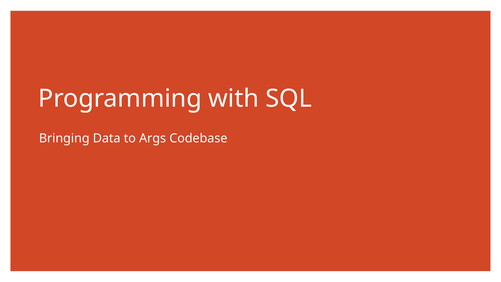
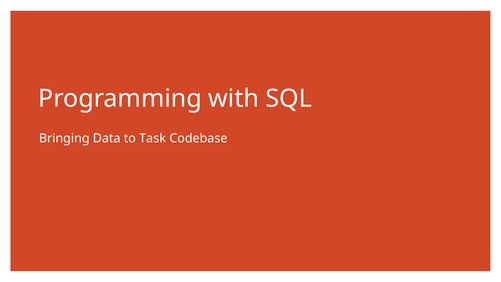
Args: Args -> Task
